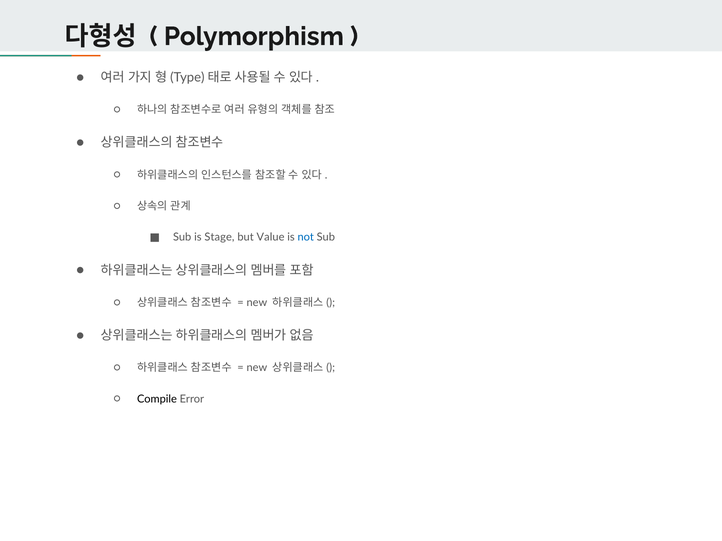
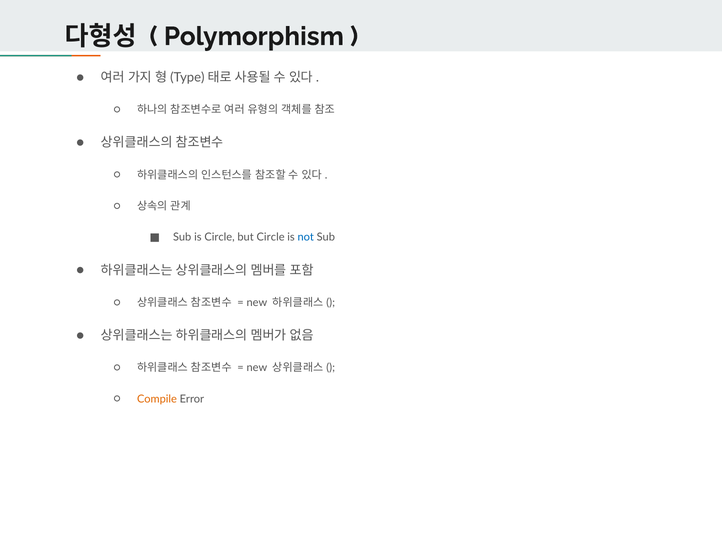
is Stage: Stage -> Circle
but Value: Value -> Circle
Compile colour: black -> orange
